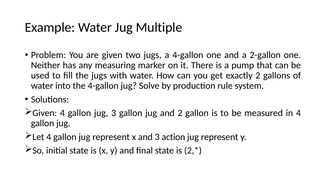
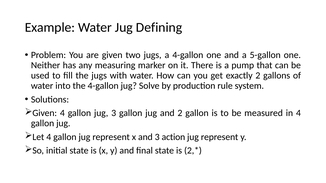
Multiple: Multiple -> Defining
2-gallon: 2-gallon -> 5-gallon
